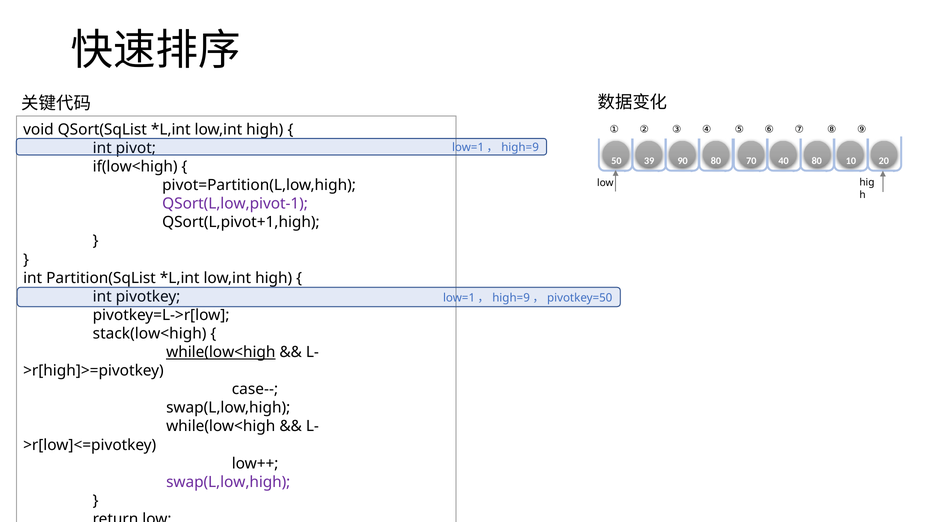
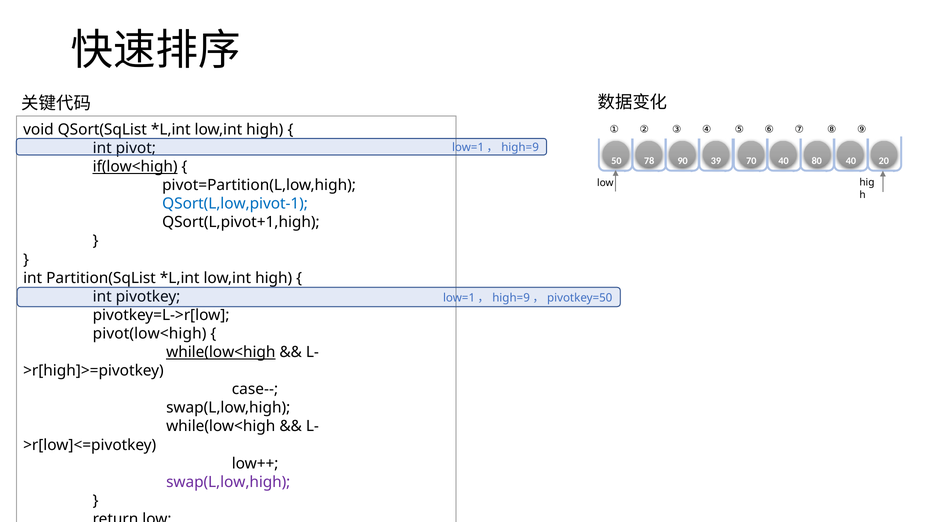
39: 39 -> 78
90 80: 80 -> 39
80 10: 10 -> 40
if(low<high underline: none -> present
QSort(L,low,pivot-1 colour: purple -> blue
stack(low<high: stack(low<high -> pivot(low<high
